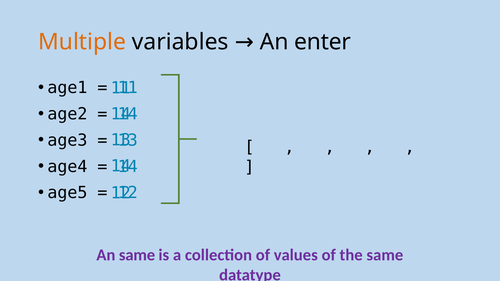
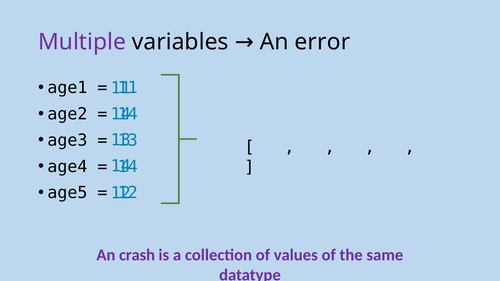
Multiple colour: orange -> purple
enter: enter -> error
An same: same -> crash
